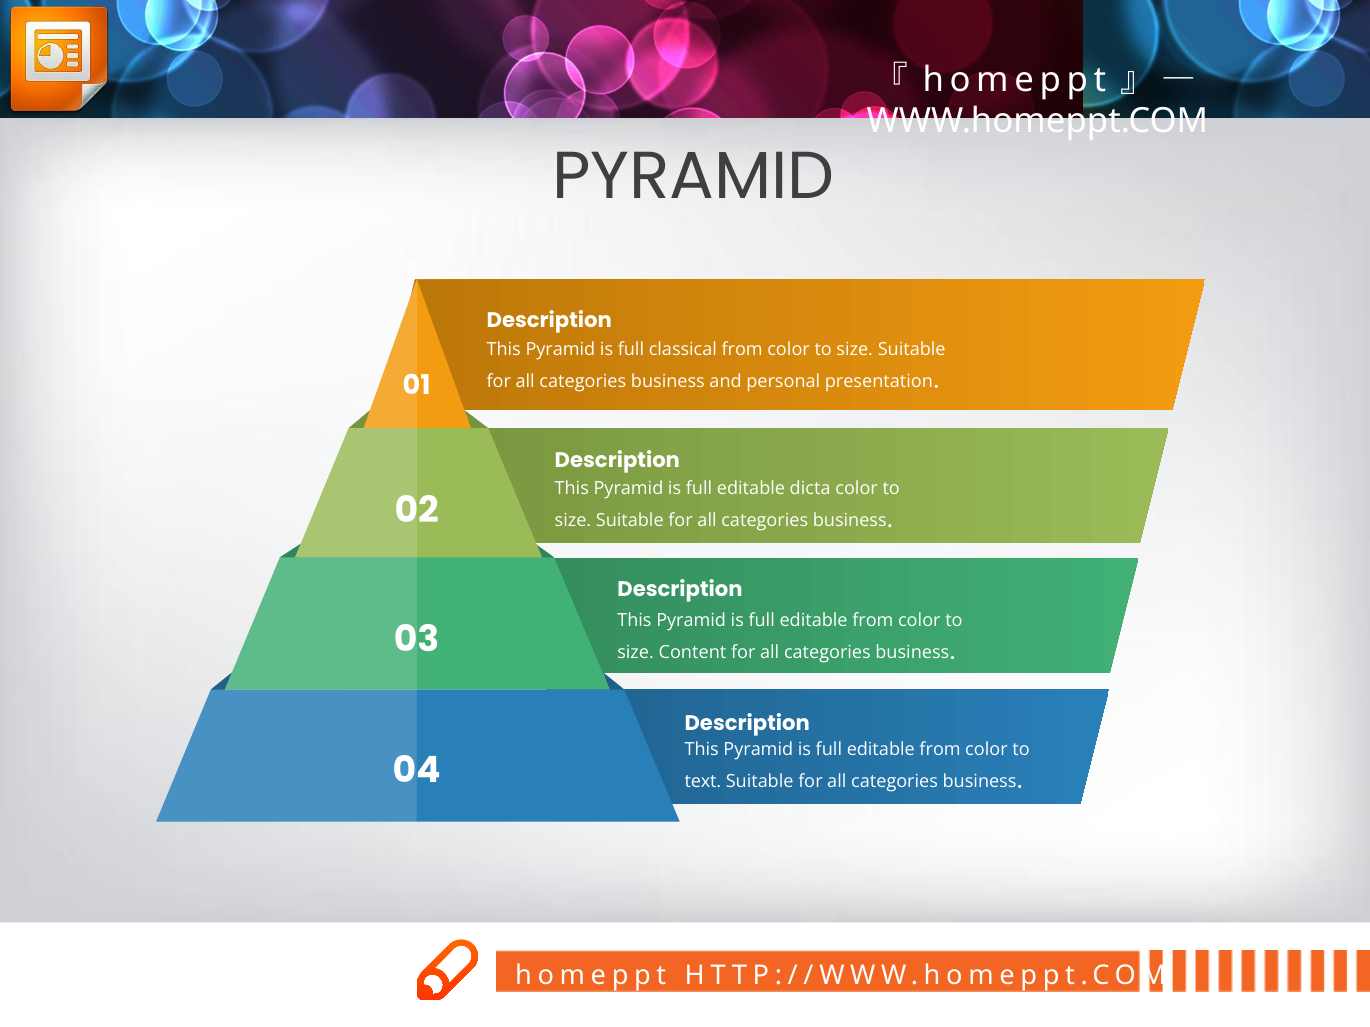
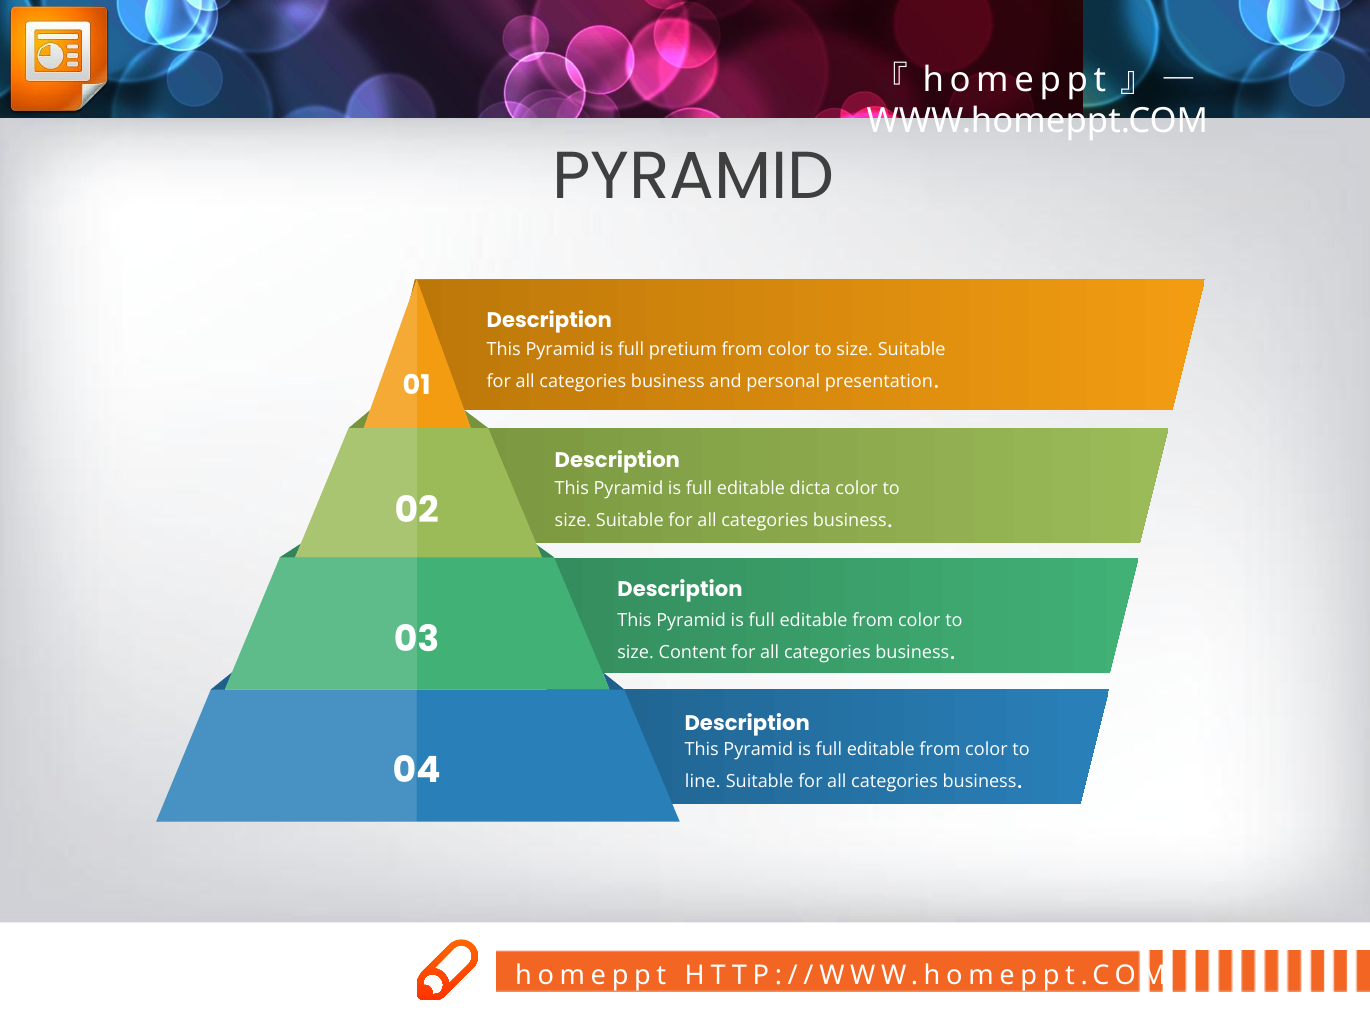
classical: classical -> pretium
text: text -> line
